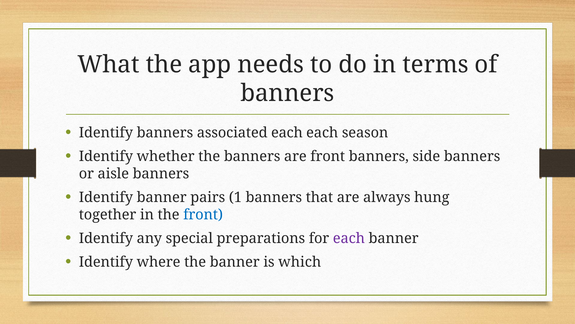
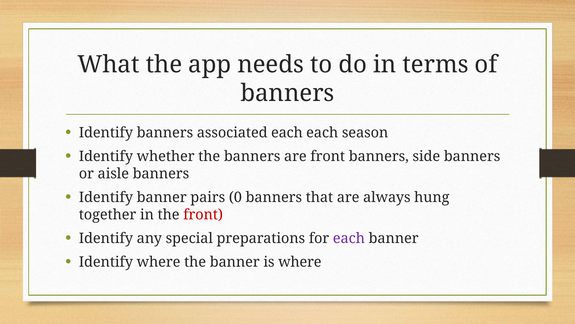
1: 1 -> 0
front at (203, 214) colour: blue -> red
is which: which -> where
